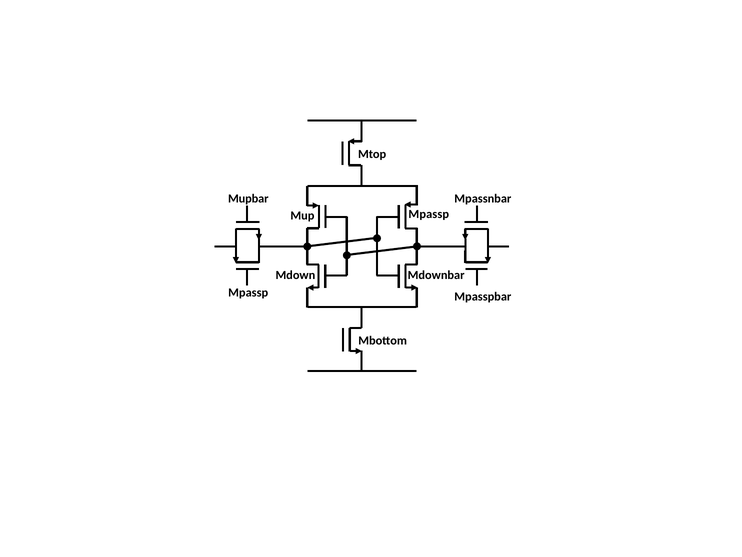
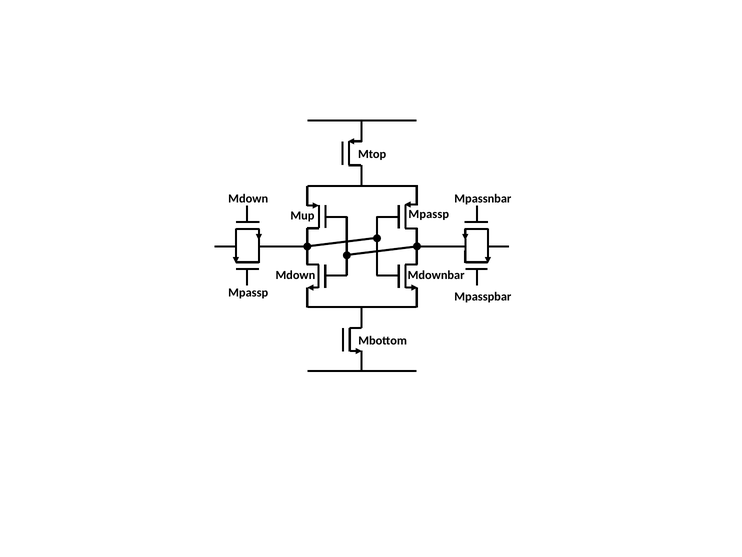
Mupbar at (248, 199): Mupbar -> Mdown
